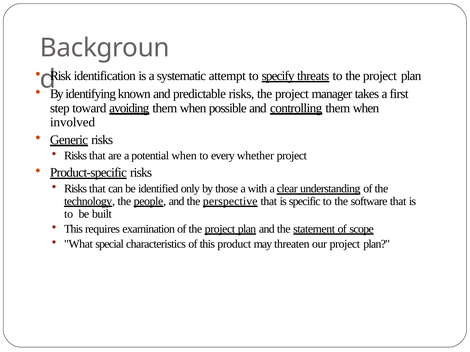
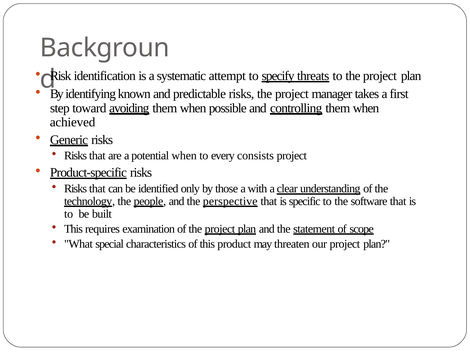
involved: involved -> achieved
whether: whether -> consists
